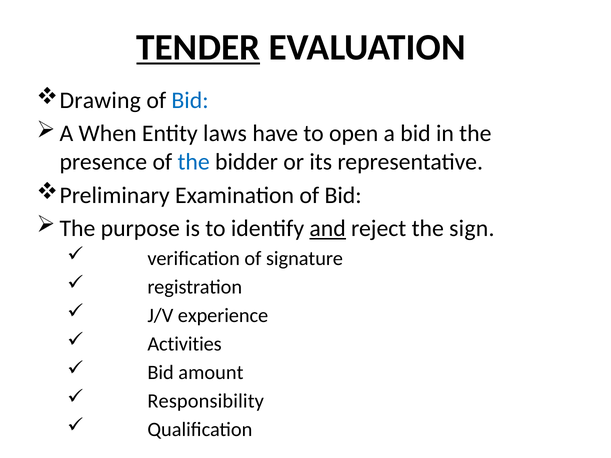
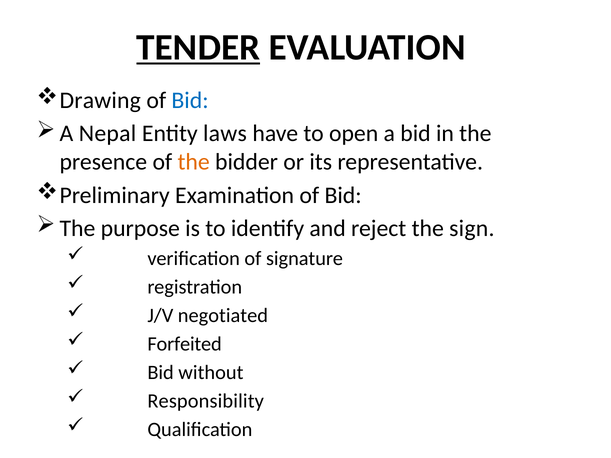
When: When -> Nepal
the at (194, 162) colour: blue -> orange
and underline: present -> none
experience: experience -> negotiated
Activities: Activities -> Forfeited
amount: amount -> without
